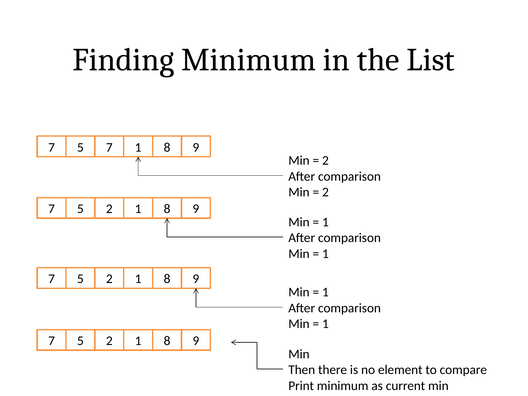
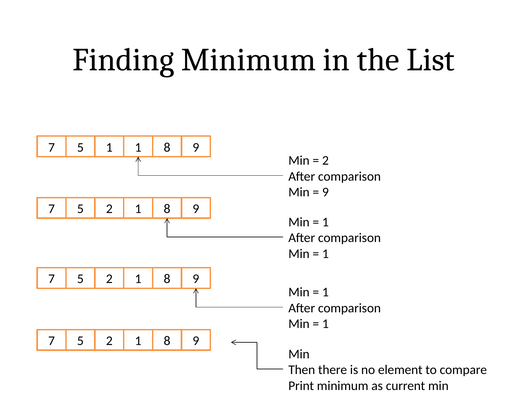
5 7: 7 -> 1
2 at (325, 192): 2 -> 9
